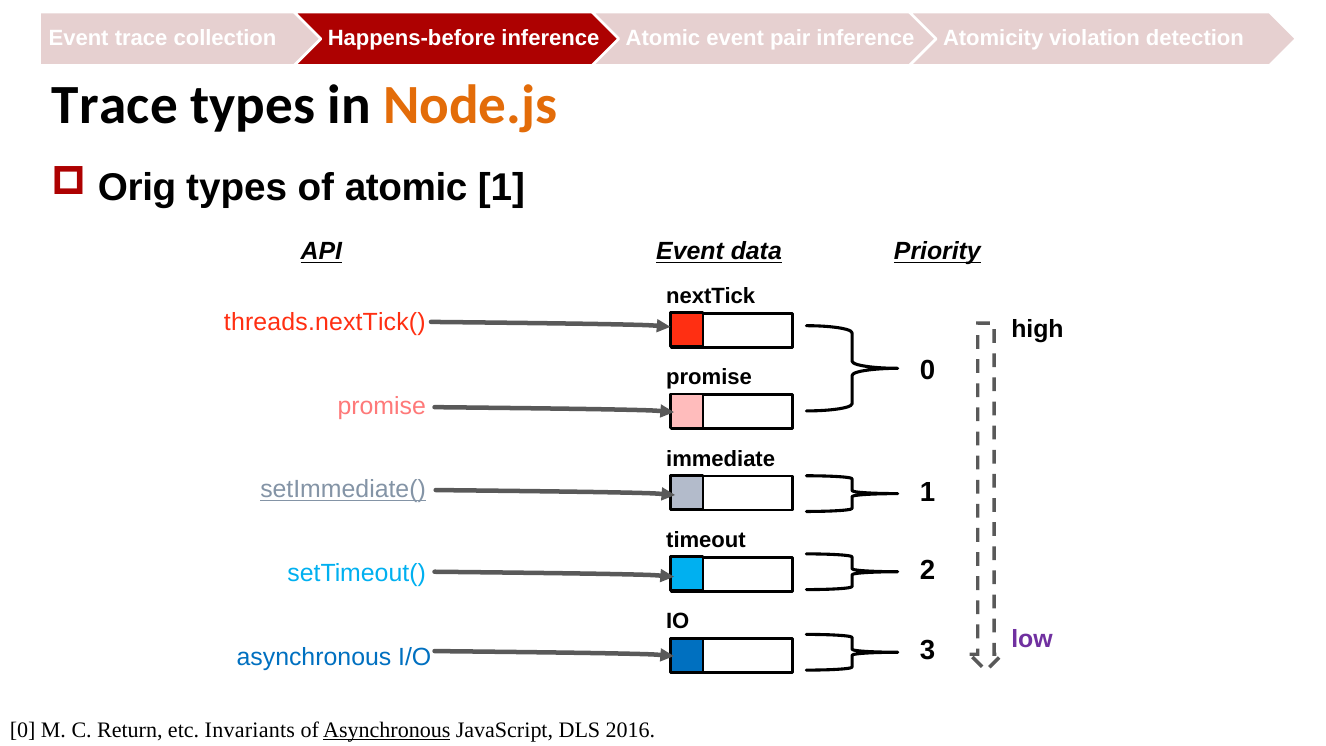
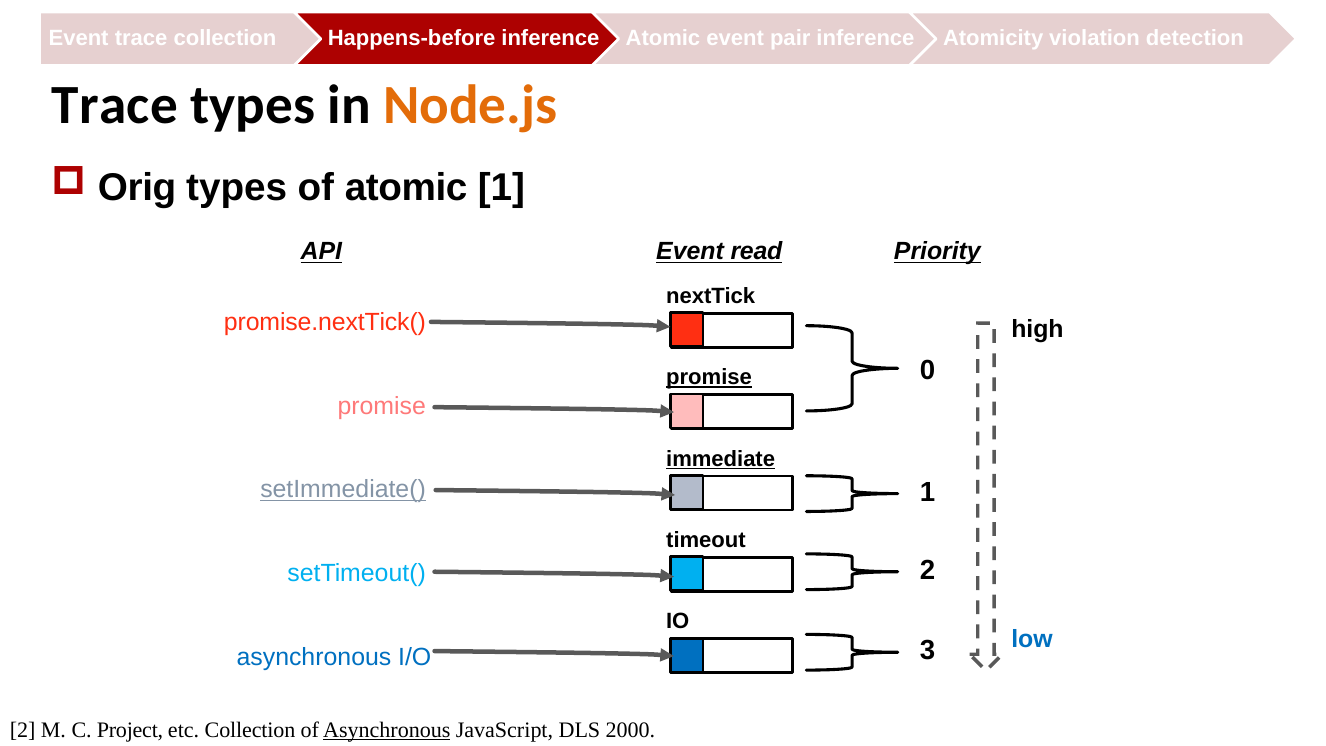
data: data -> read
threads.nextTick(: threads.nextTick( -> promise.nextTick(
promise at (709, 377) underline: none -> present
immediate underline: none -> present
low colour: purple -> blue
0 at (23, 730): 0 -> 2
Return: Return -> Project
etc Invariants: Invariants -> Collection
2016: 2016 -> 2000
